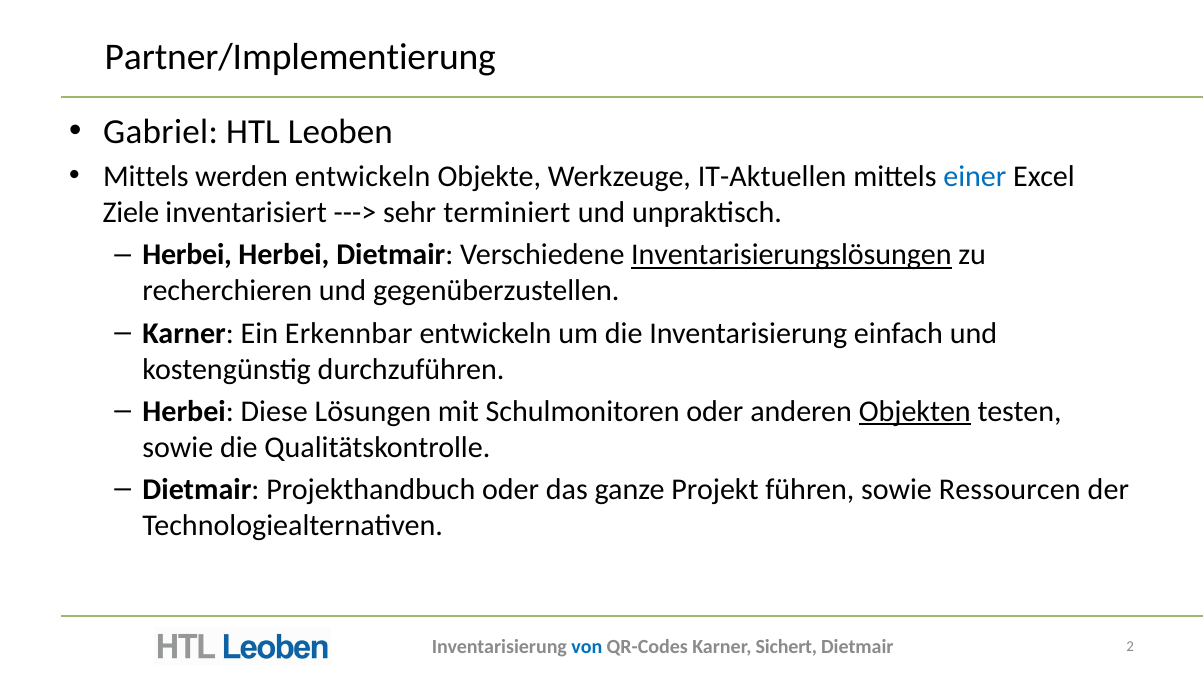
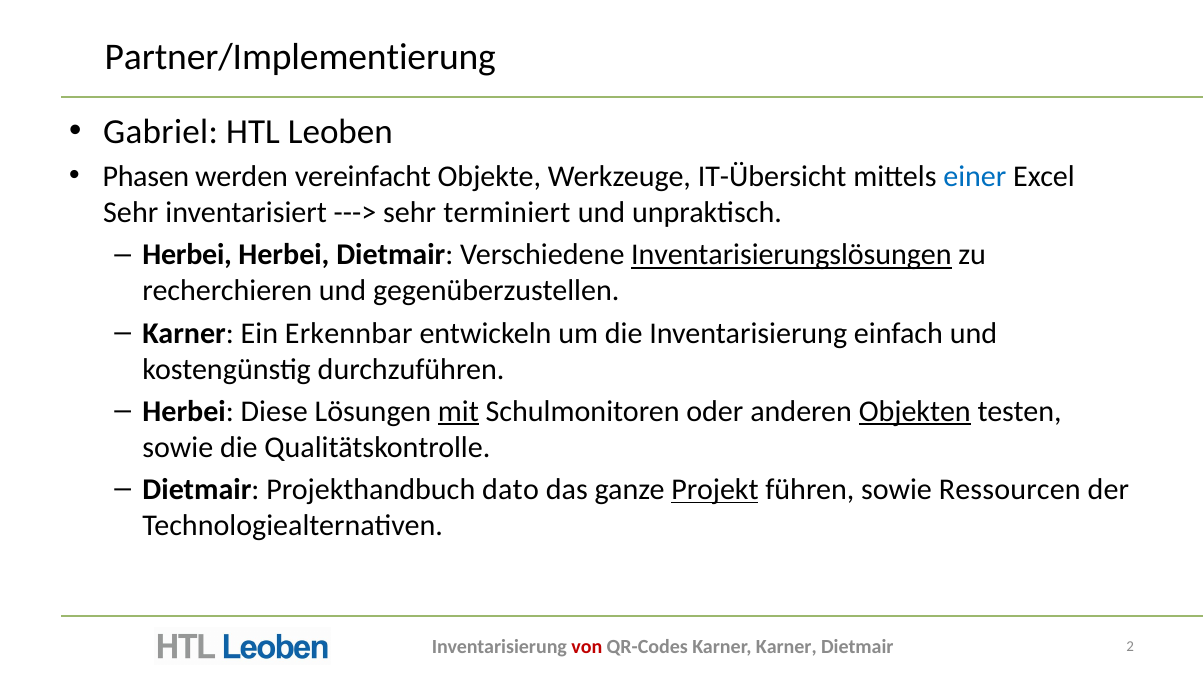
Mittels at (146, 177): Mittels -> Phasen
werden entwickeln: entwickeln -> vereinfacht
IT-Aktuellen: IT-Aktuellen -> IT-Übersicht
Ziele at (131, 213): Ziele -> Sehr
mit underline: none -> present
Projekthandbuch oder: oder -> dato
Projekt underline: none -> present
von colour: blue -> red
Karner Sichert: Sichert -> Karner
